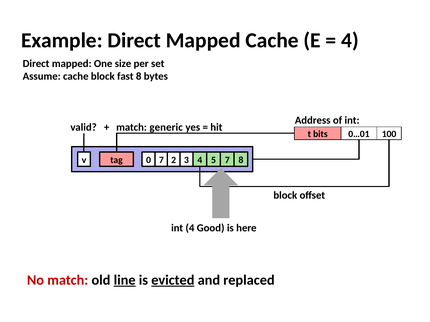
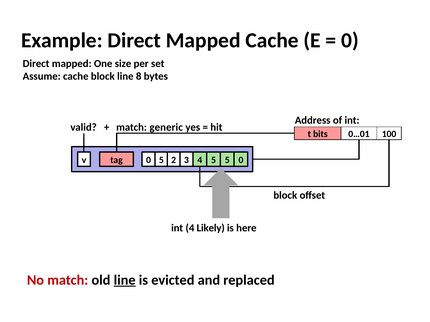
4 at (350, 40): 4 -> 0
block fast: fast -> line
0 7: 7 -> 5
3 7: 7 -> 5
2 8: 8 -> 0
Good: Good -> Likely
evicted underline: present -> none
